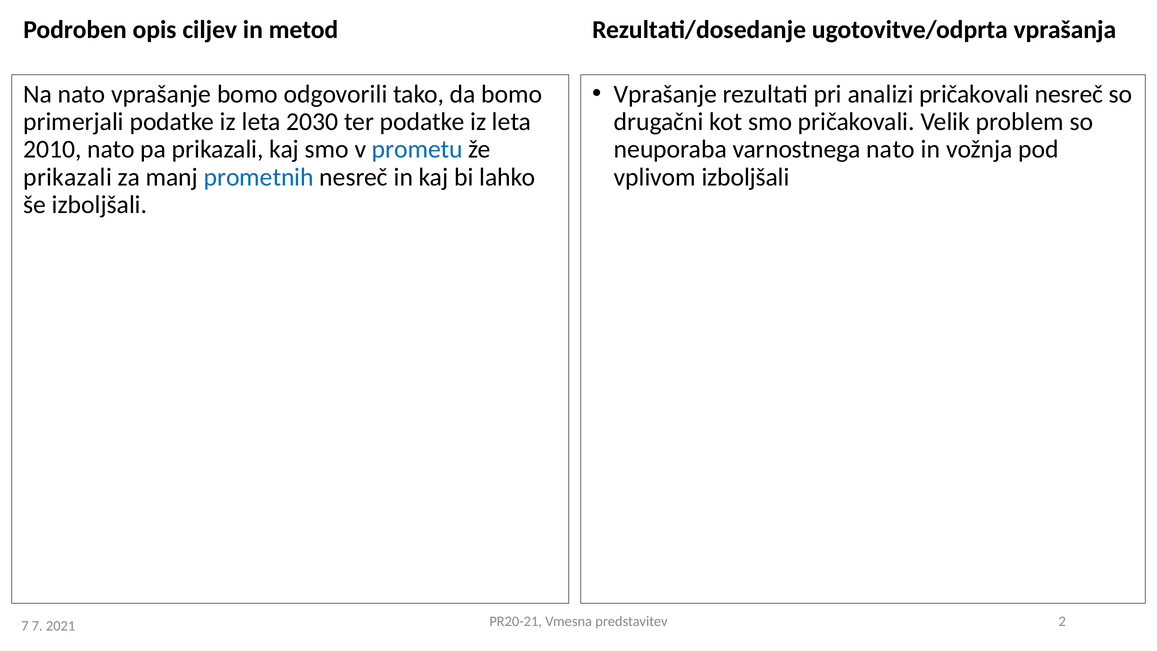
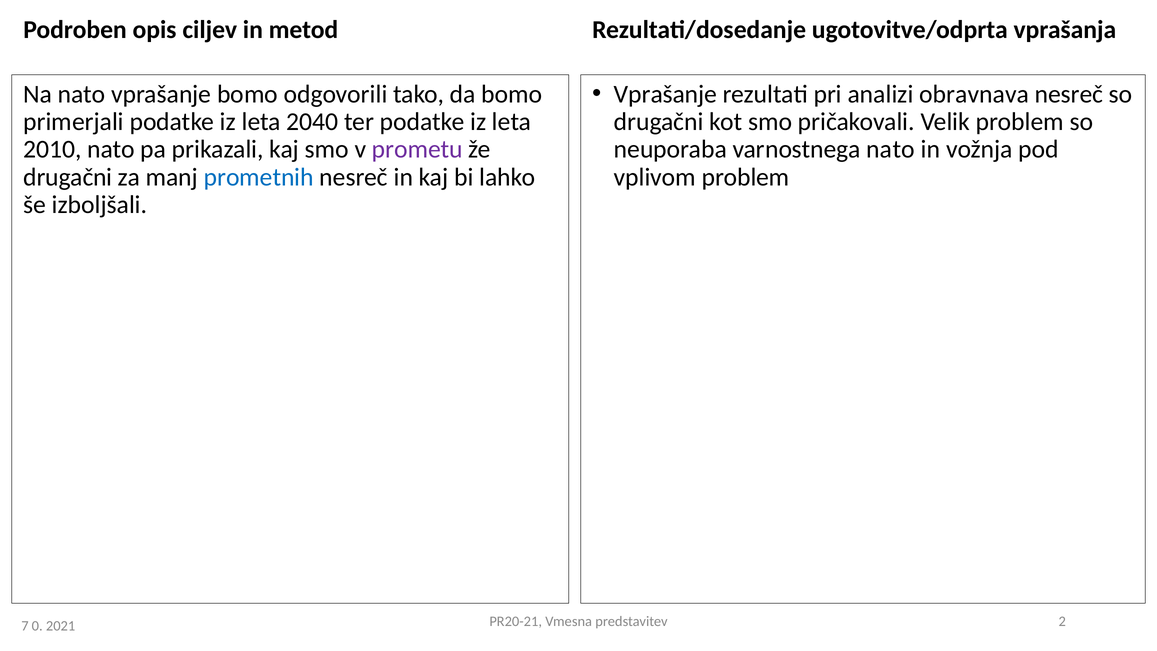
analizi pričakovali: pričakovali -> obravnava
2030: 2030 -> 2040
prometu colour: blue -> purple
prikazali at (68, 177): prikazali -> drugačni
vplivom izboljšali: izboljšali -> problem
7 7: 7 -> 0
